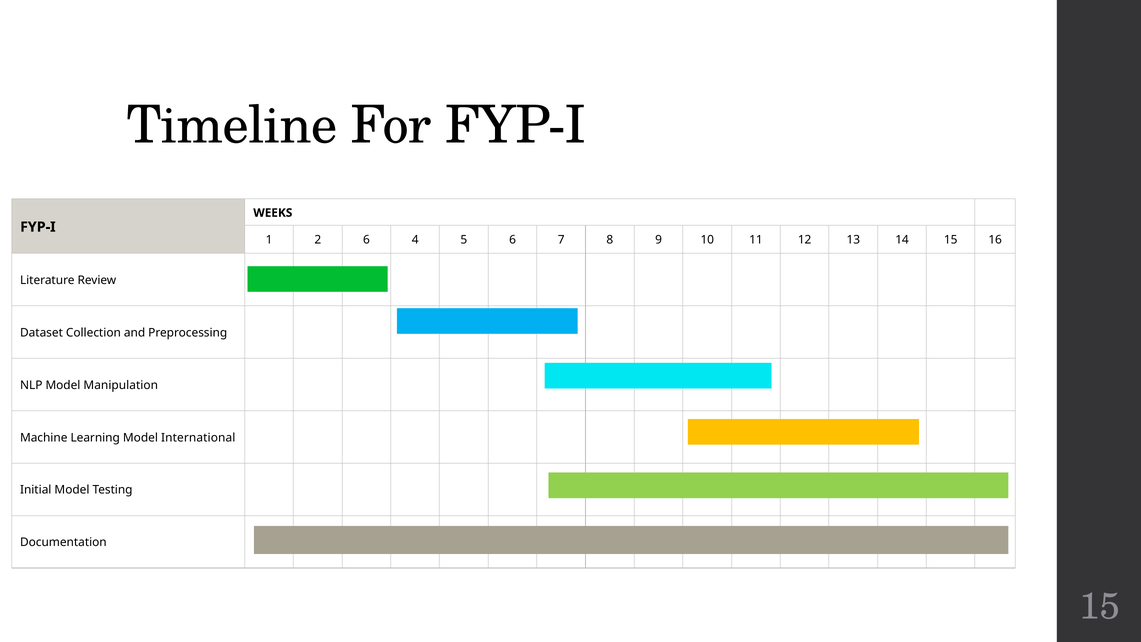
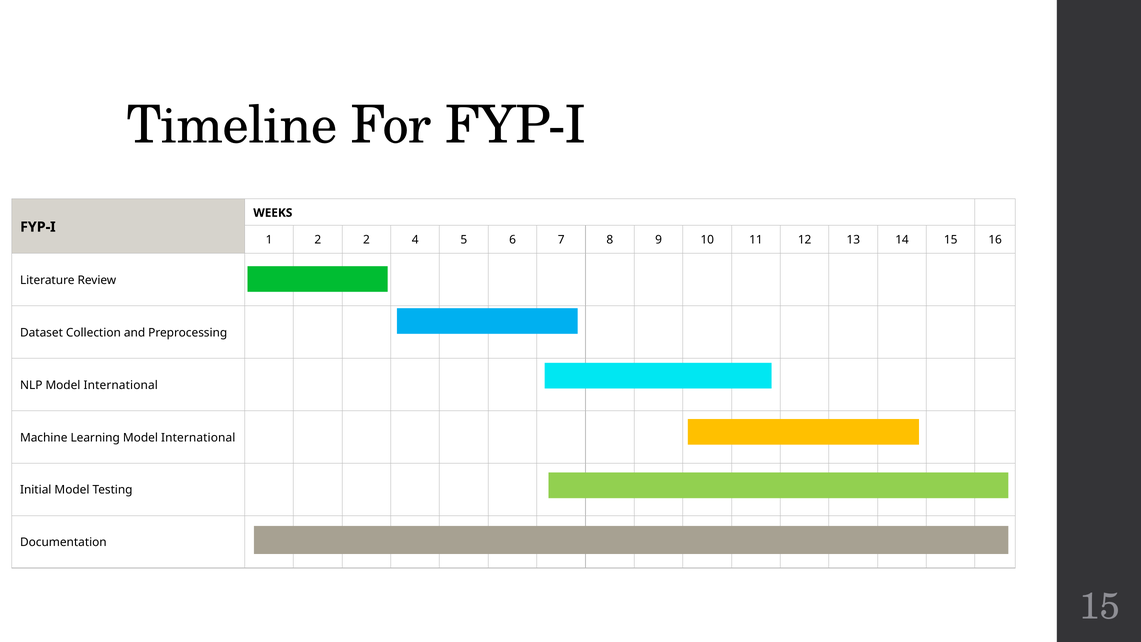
2 6: 6 -> 2
NLP Model Manipulation: Manipulation -> International
